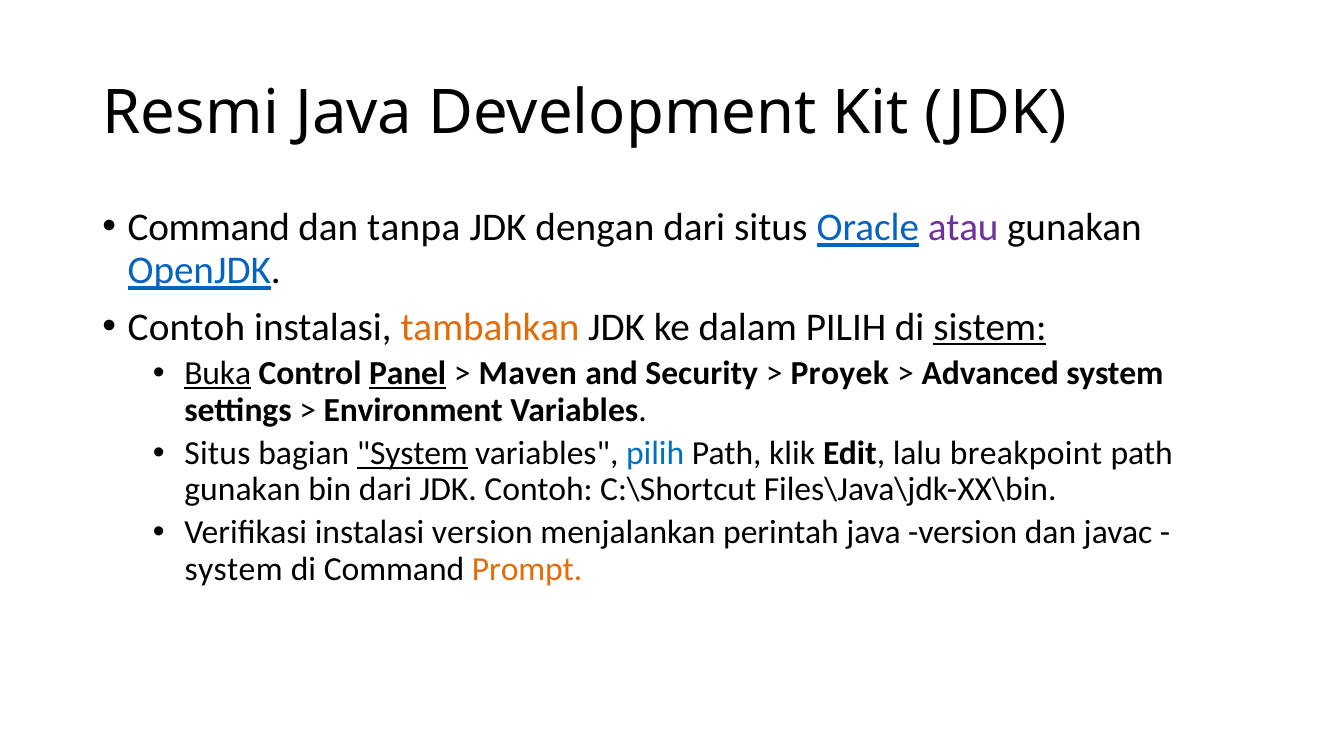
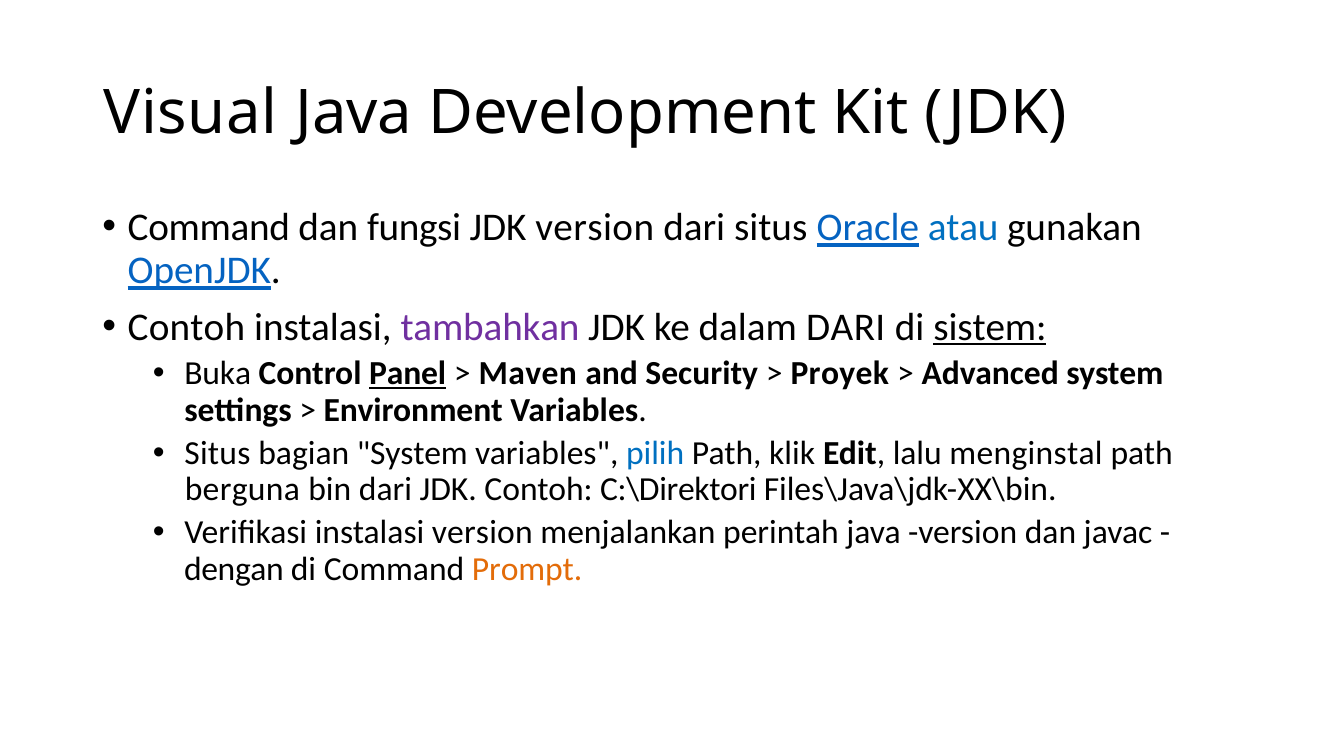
Resmi: Resmi -> Visual
tanpa: tanpa -> fungsi
JDK dengan: dengan -> version
atau colour: purple -> blue
tambahkan colour: orange -> purple
dalam PILIH: PILIH -> DARI
Buka underline: present -> none
System at (412, 453) underline: present -> none
breakpoint: breakpoint -> menginstal
gunakan at (243, 490): gunakan -> berguna
C:\Shortcut: C:\Shortcut -> C:\Direktori
system at (234, 569): system -> dengan
